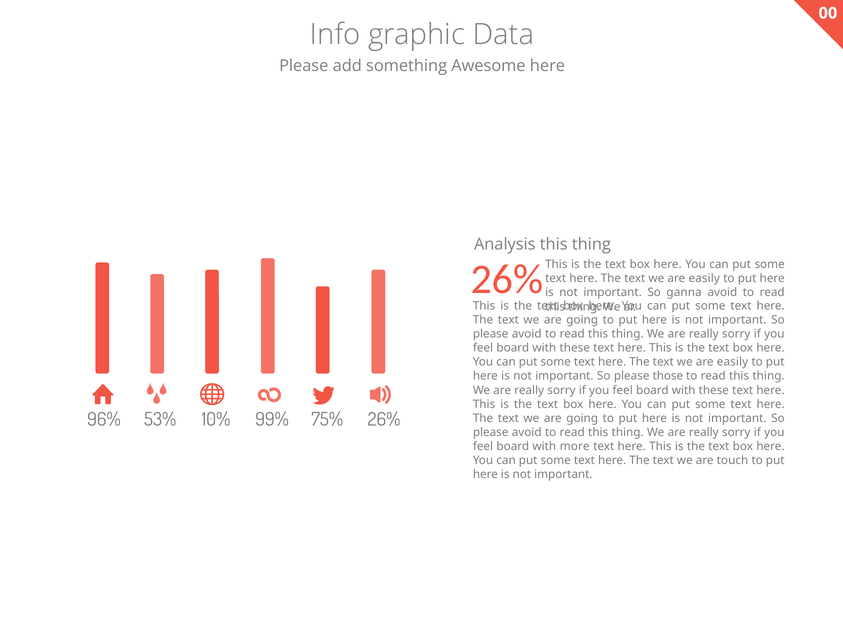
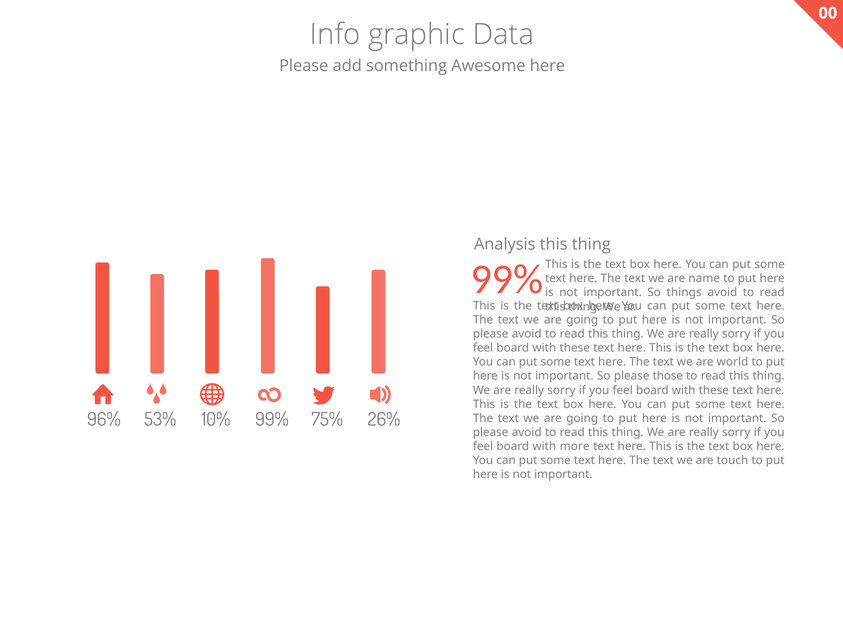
26% at (507, 279): 26% -> 99%
easily at (704, 279): easily -> name
ganna: ganna -> things
easily at (732, 362): easily -> world
